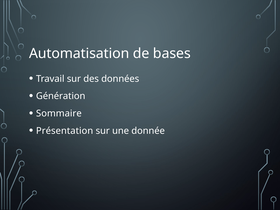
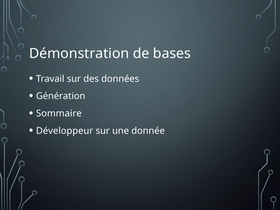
Automatisation: Automatisation -> Démonstration
Présentation: Présentation -> Développeur
